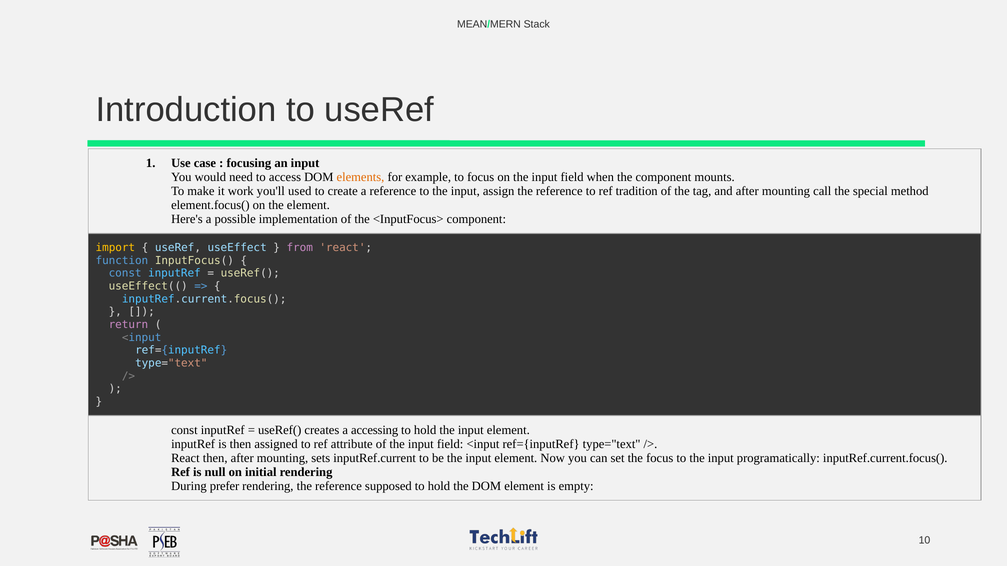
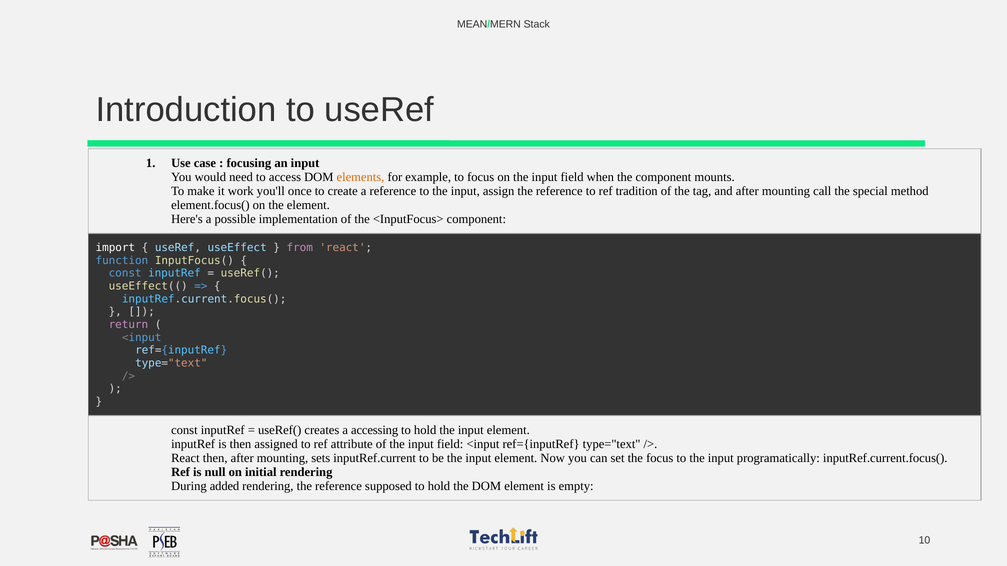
used: used -> once
import colour: yellow -> white
prefer: prefer -> added
